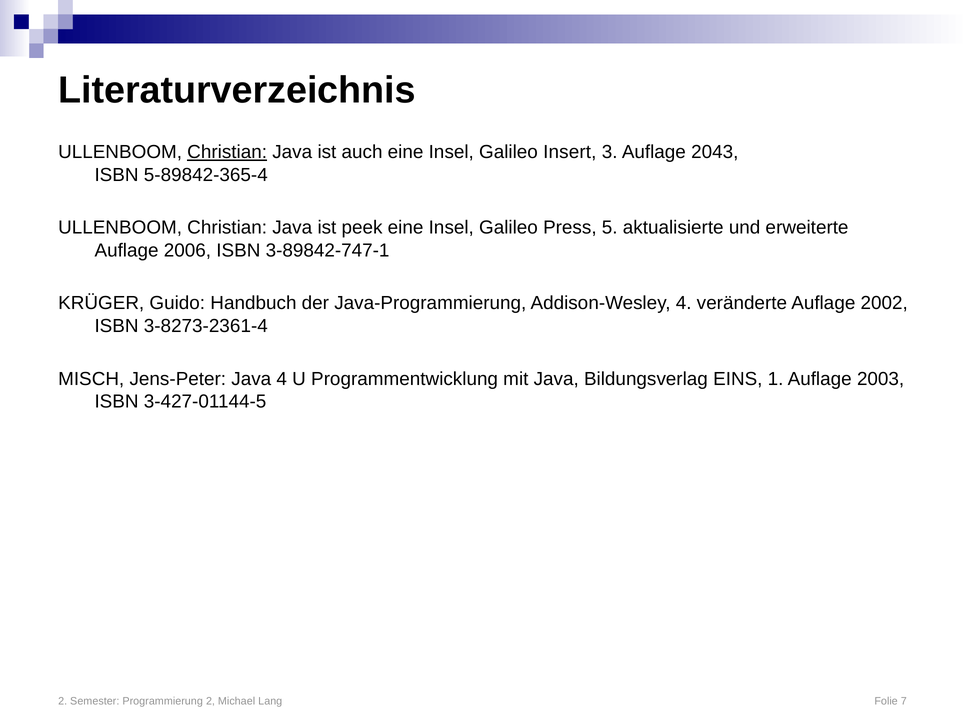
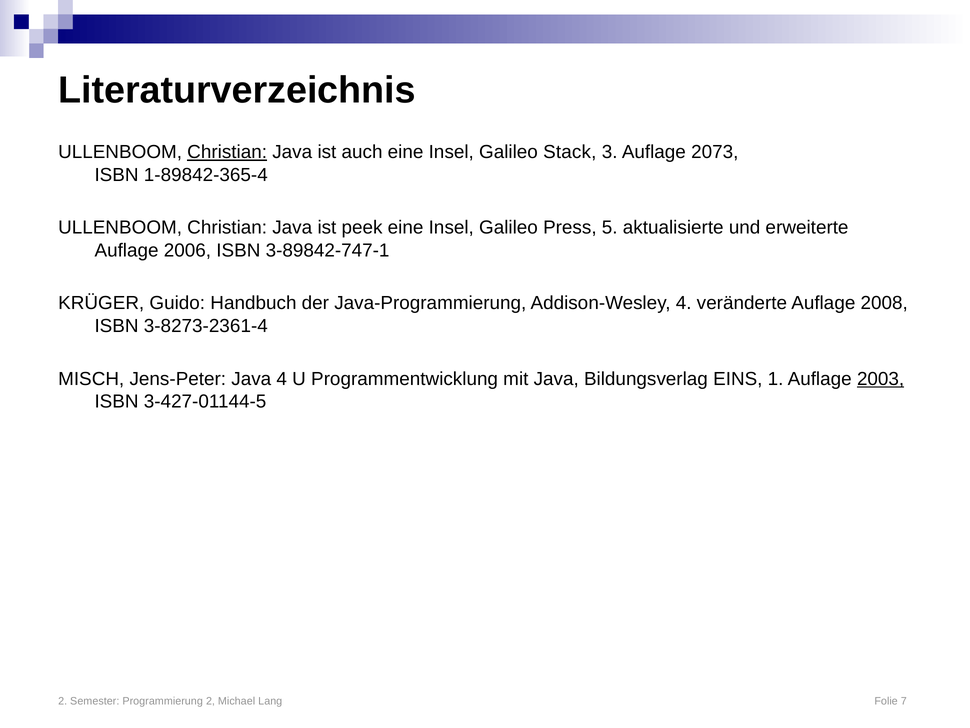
Insert: Insert -> Stack
2043: 2043 -> 2073
5-89842-365-4: 5-89842-365-4 -> 1-89842-365-4
2002: 2002 -> 2008
2003 underline: none -> present
